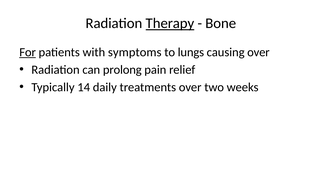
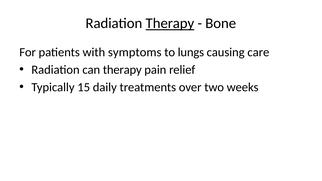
For underline: present -> none
causing over: over -> care
can prolong: prolong -> therapy
14: 14 -> 15
